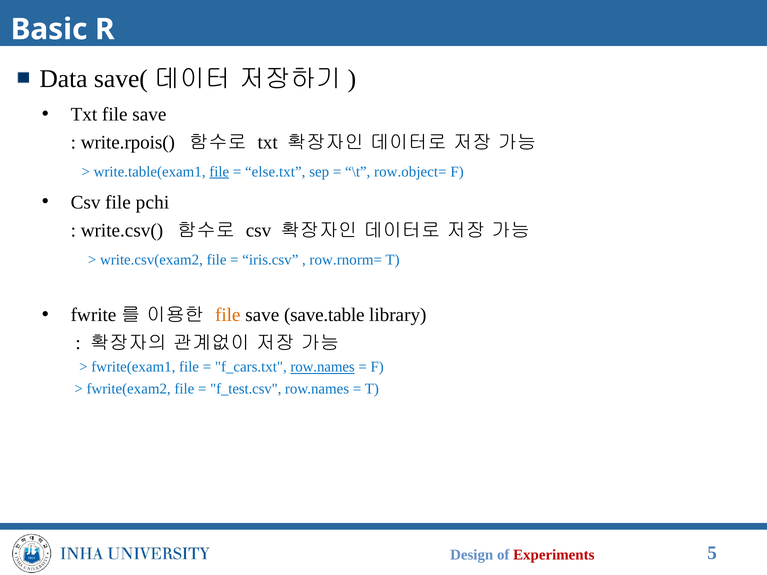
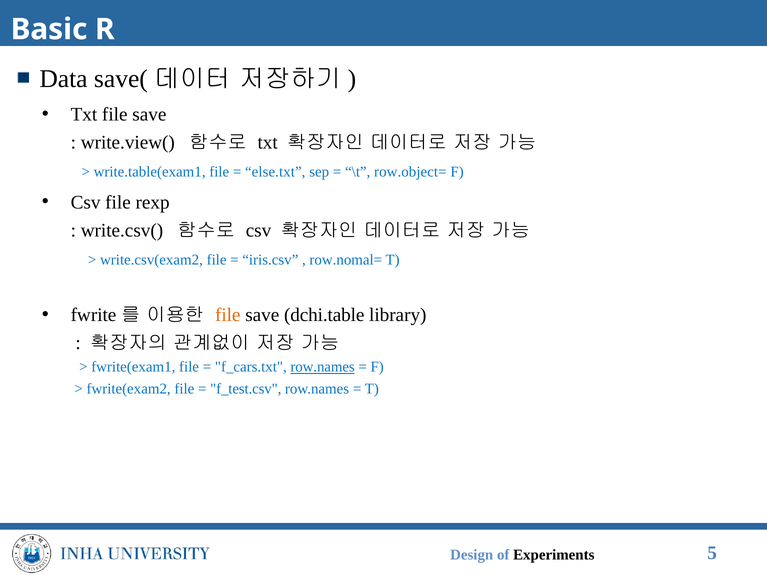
write.rpois(: write.rpois( -> write.view(
file at (219, 172) underline: present -> none
pchi: pchi -> rexp
row.rnorm=: row.rnorm= -> row.nomal=
save.table: save.table -> dchi.table
Experiments colour: red -> black
